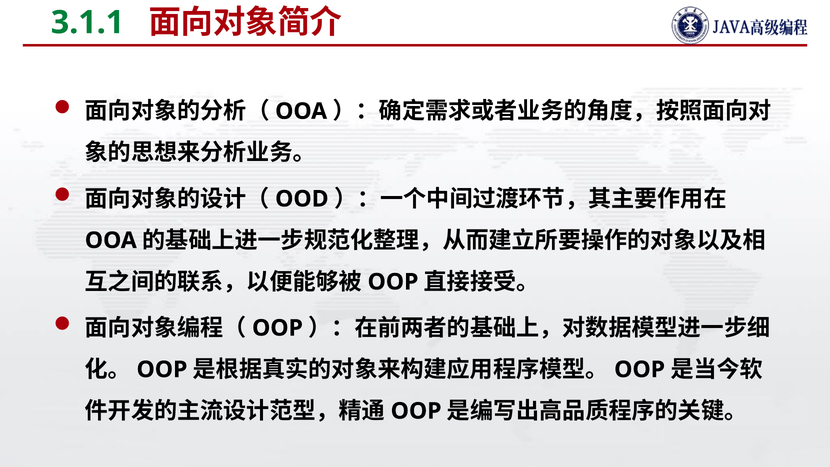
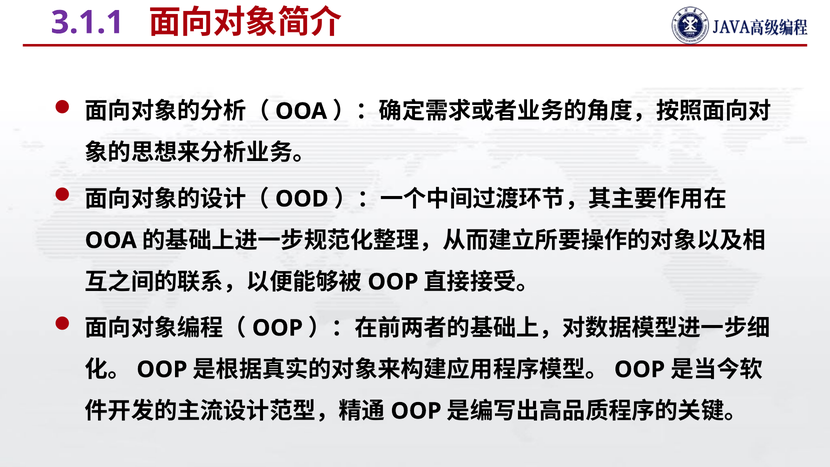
3.1.1 colour: green -> purple
